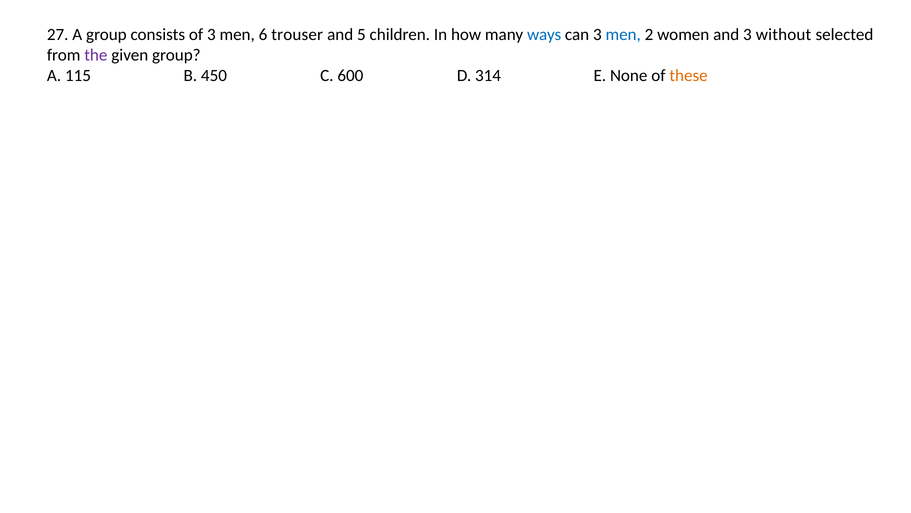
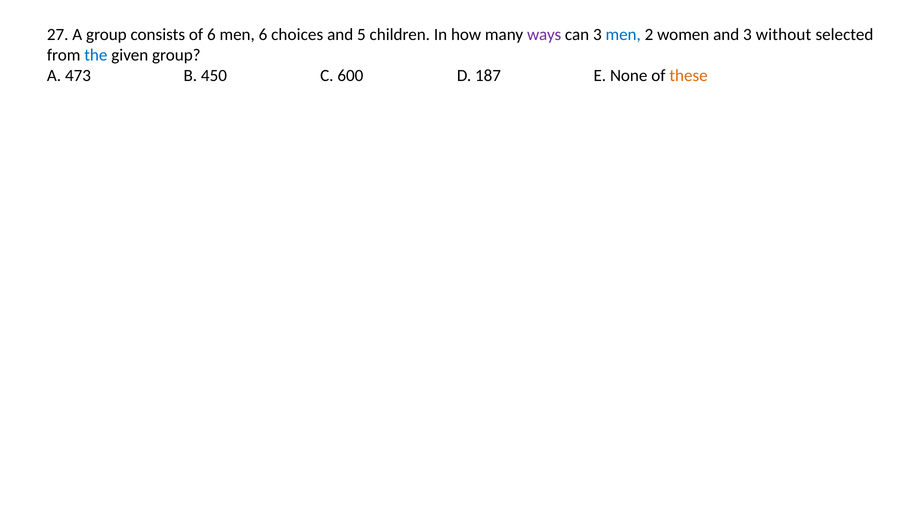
of 3: 3 -> 6
trouser: trouser -> choices
ways colour: blue -> purple
the colour: purple -> blue
115: 115 -> 473
314: 314 -> 187
